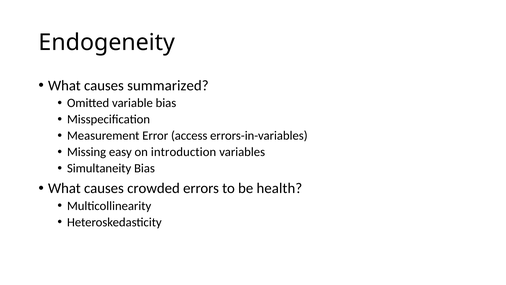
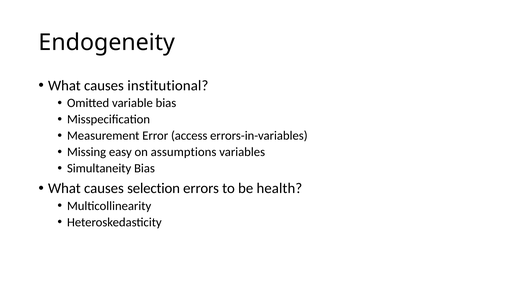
summarized: summarized -> institutional
introduction: introduction -> assumptions
crowded: crowded -> selection
